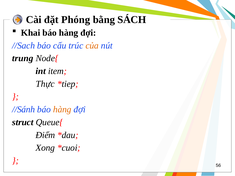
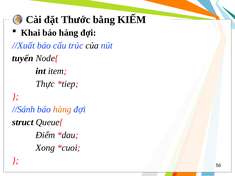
Phóng: Phóng -> Thước
SÁCH: SÁCH -> KIẾM
//Sach: //Sach -> //Xuất
của colour: orange -> black
trung: trung -> tuyến
